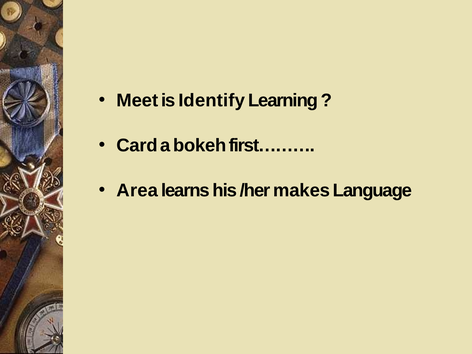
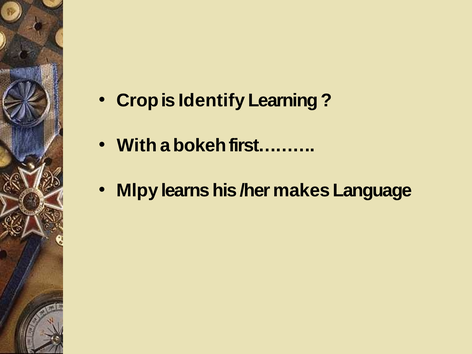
Meet: Meet -> Crop
Card: Card -> With
Area: Area -> Mlpy
